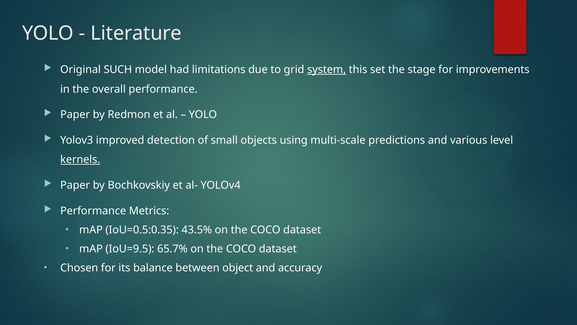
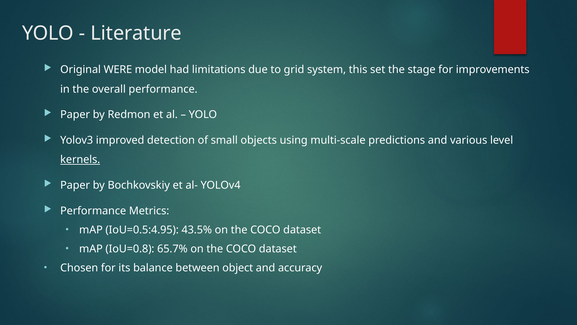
SUCH: SUCH -> WERE
system underline: present -> none
IoU=0.5:0.35: IoU=0.5:0.35 -> IoU=0.5:4.95
IoU=9.5: IoU=9.5 -> IoU=0.8
